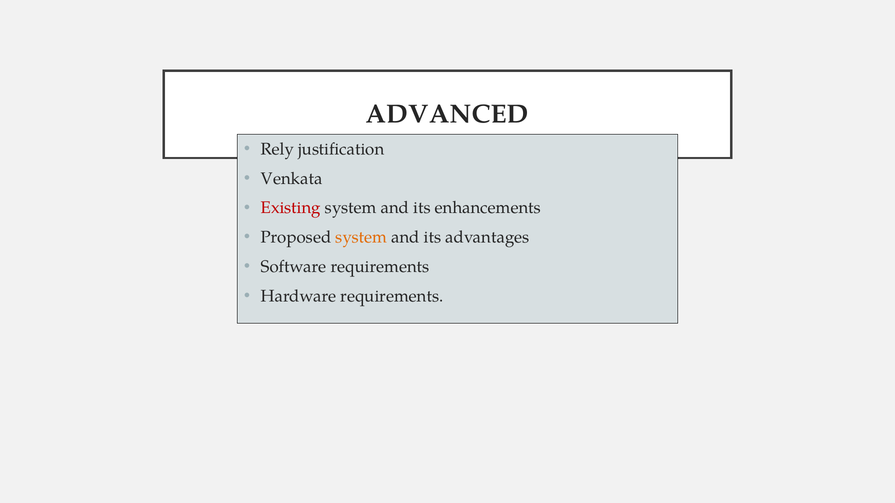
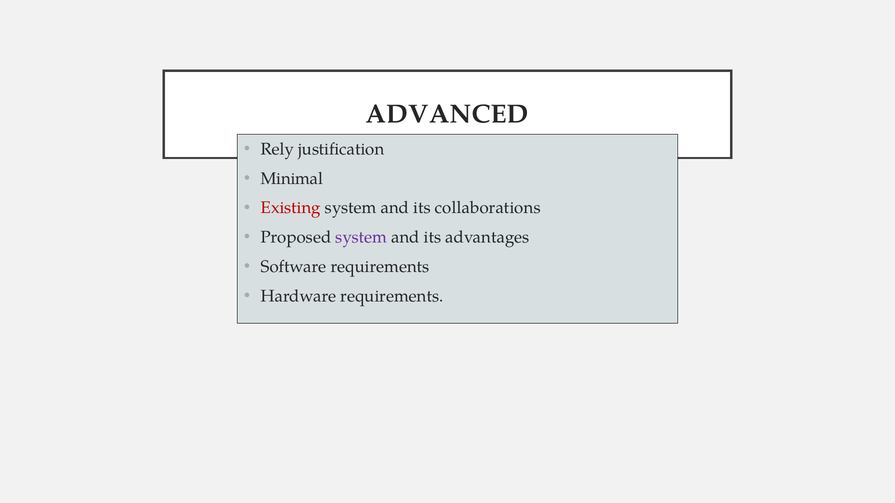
Venkata: Venkata -> Minimal
enhancements: enhancements -> collaborations
system at (361, 238) colour: orange -> purple
